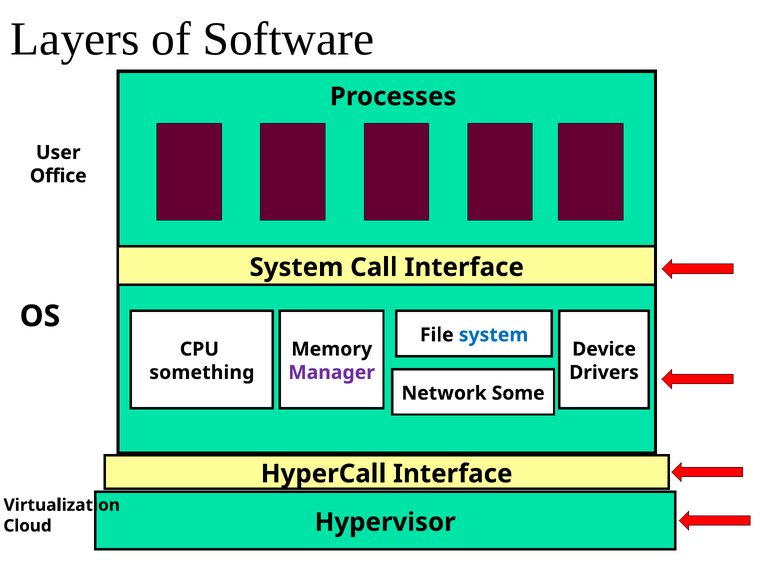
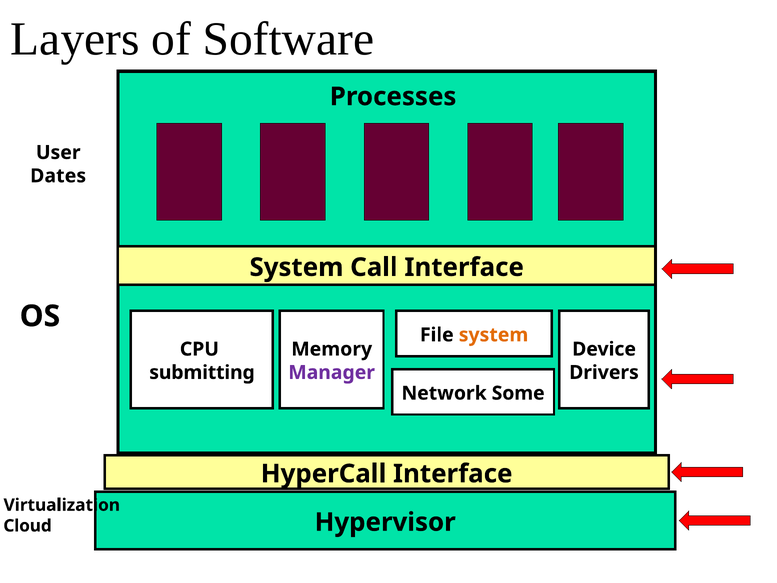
Office: Office -> Dates
system at (494, 335) colour: blue -> orange
something: something -> submitting
